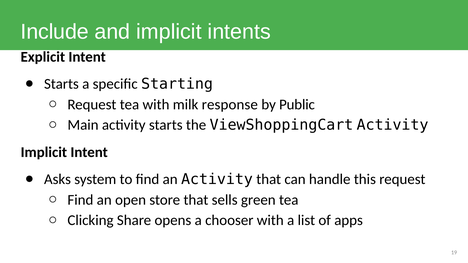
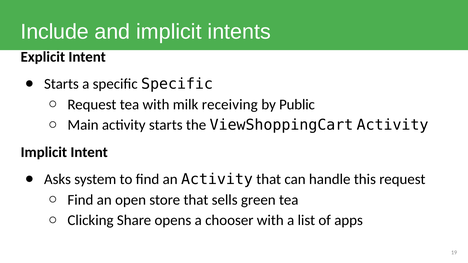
specific Starting: Starting -> Specific
response: response -> receiving
